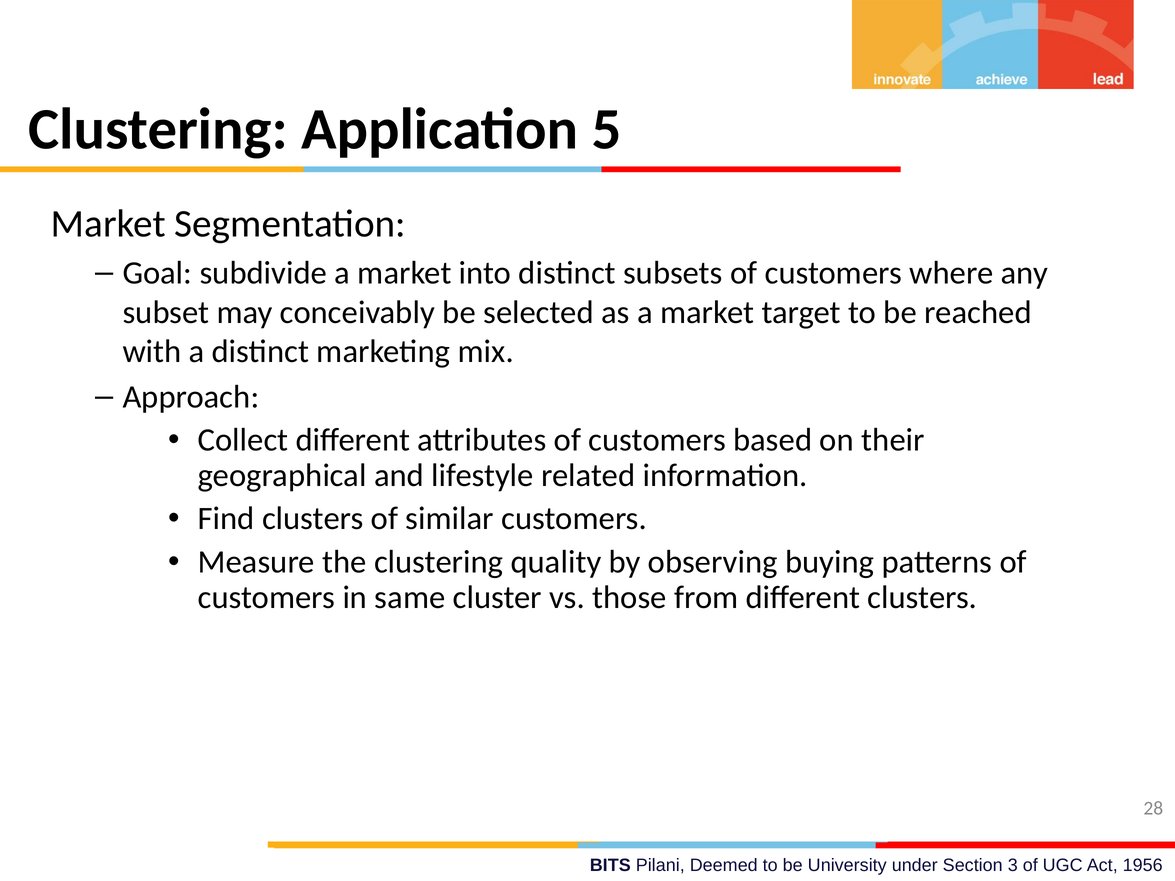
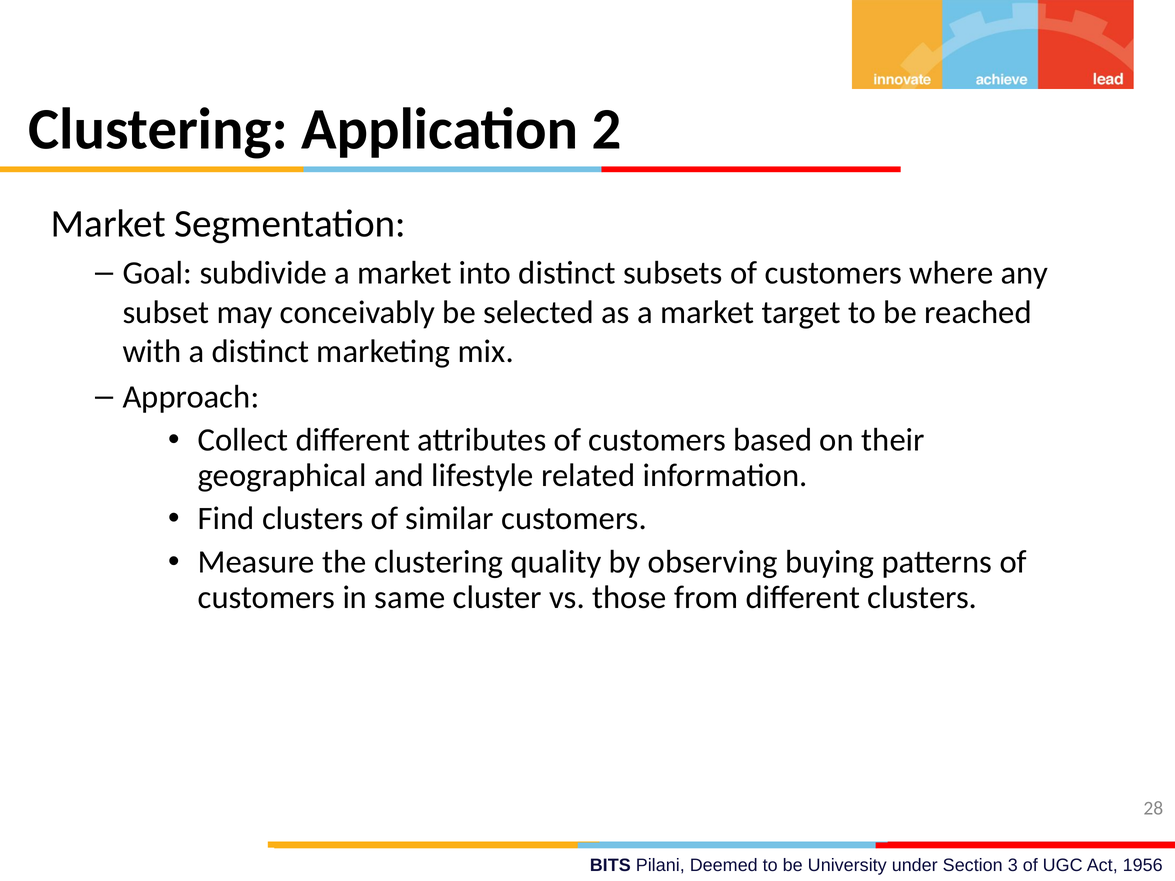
5: 5 -> 2
